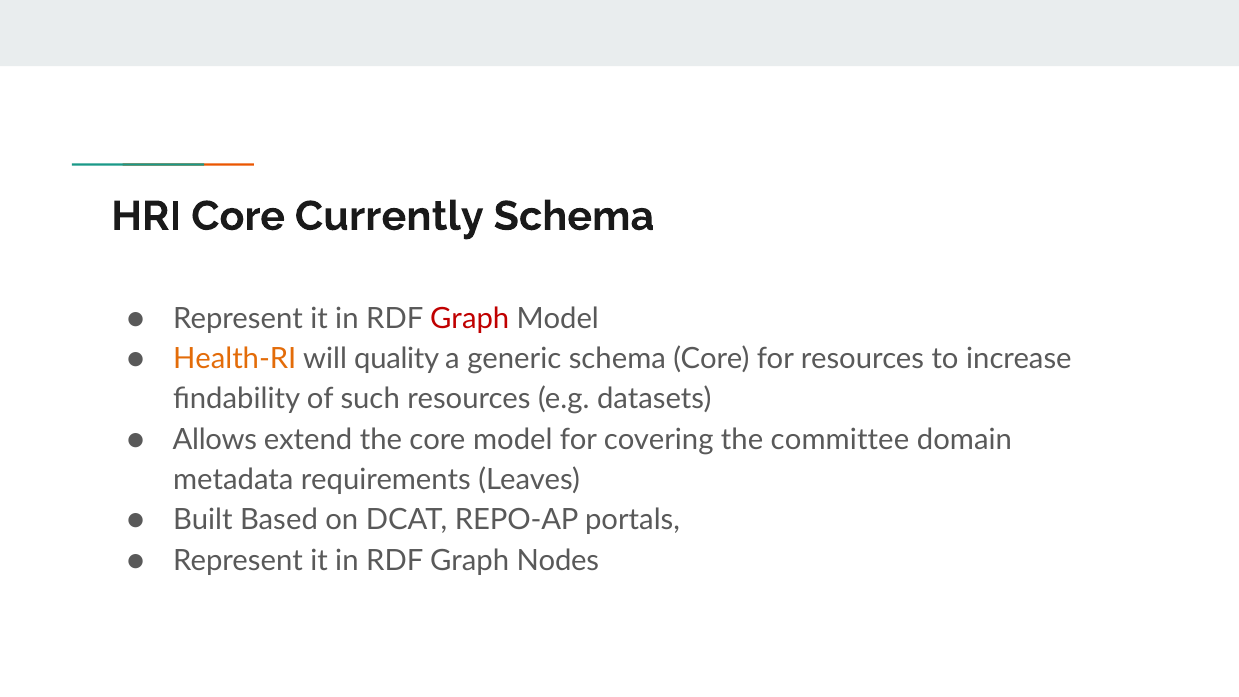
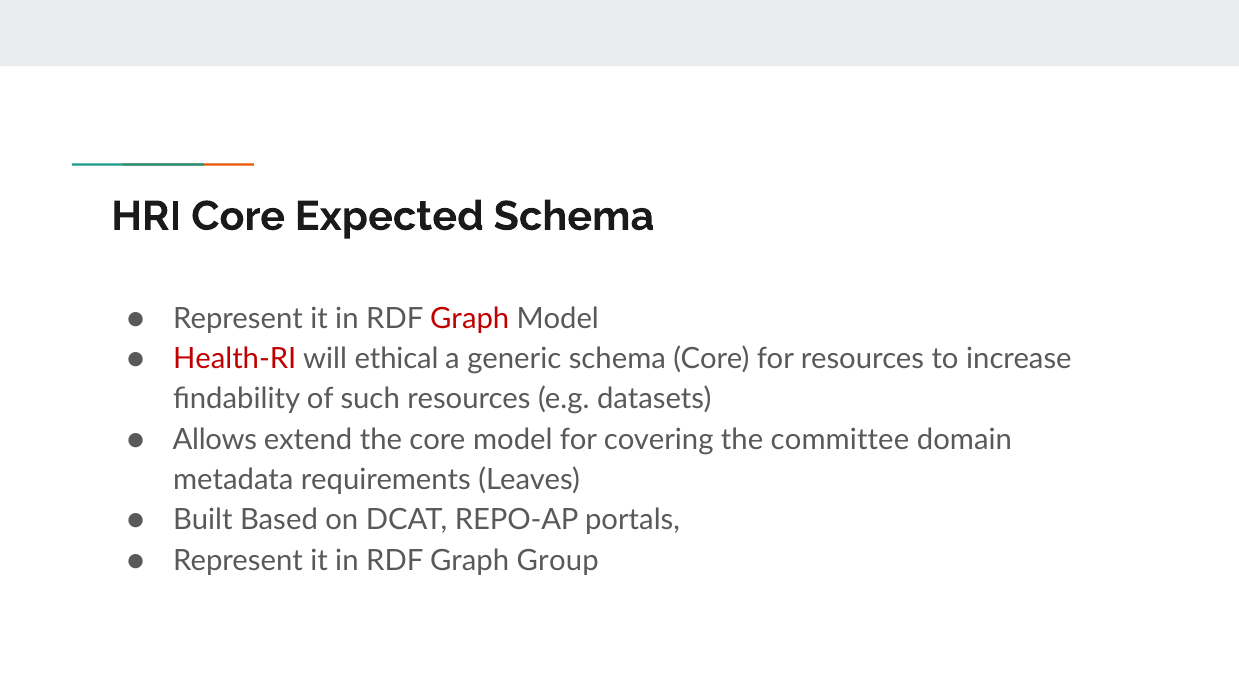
Currently: Currently -> Expected
Health-RI colour: orange -> red
quality: quality -> ethical
Nodes: Nodes -> Group
